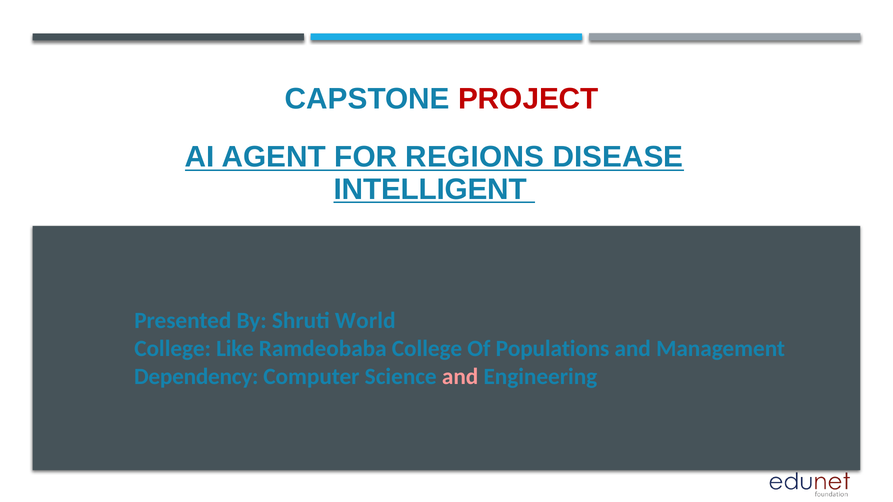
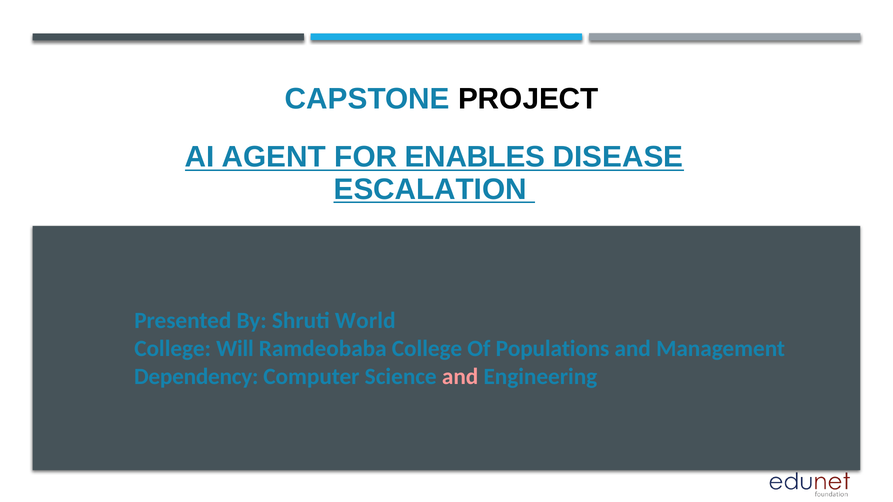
PROJECT colour: red -> black
REGIONS: REGIONS -> ENABLES
INTELLIGENT: INTELLIGENT -> ESCALATION
Like: Like -> Will
